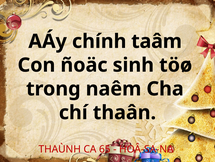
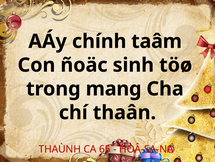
naêm: naêm -> mang
